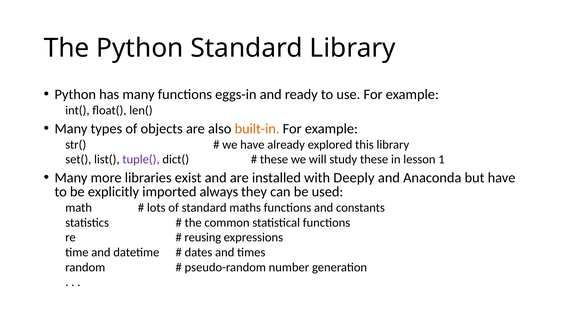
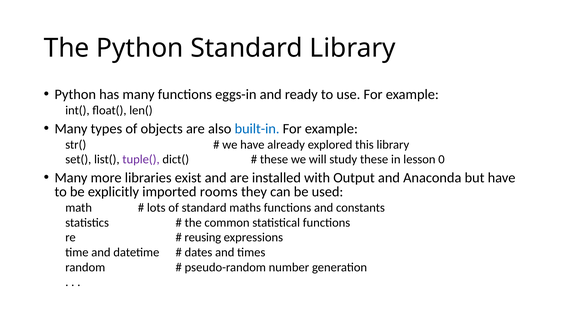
built-in colour: orange -> blue
1: 1 -> 0
Deeply: Deeply -> Output
always: always -> rooms
